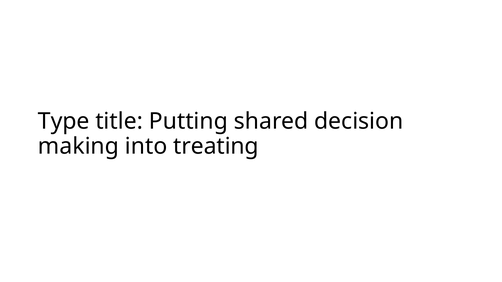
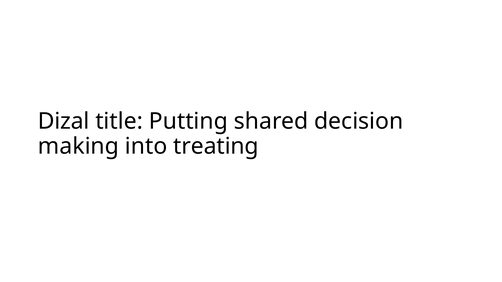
Type: Type -> Dizal
